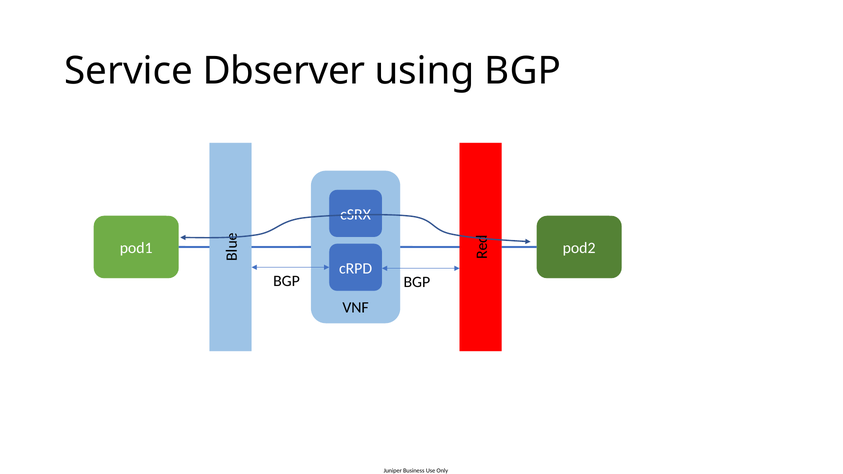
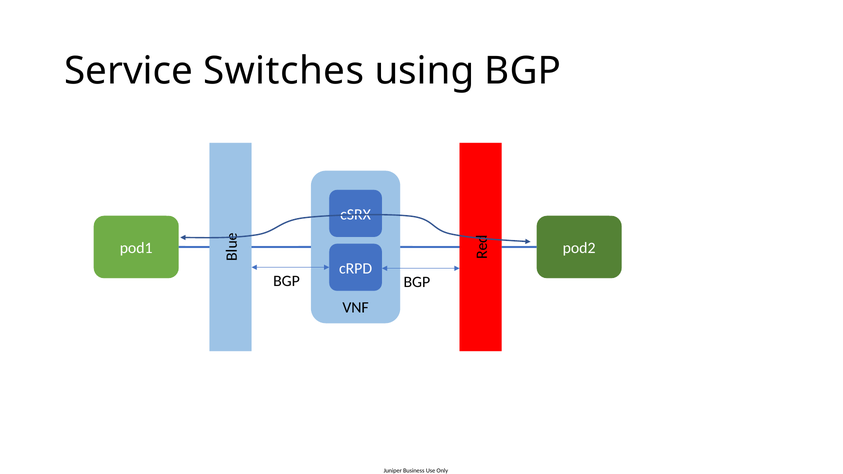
Dbserver: Dbserver -> Switches
